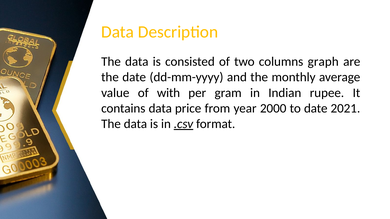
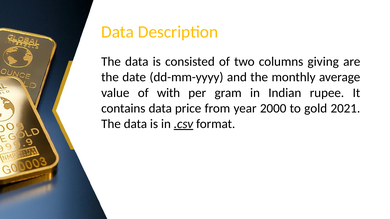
graph: graph -> giving
to date: date -> gold
